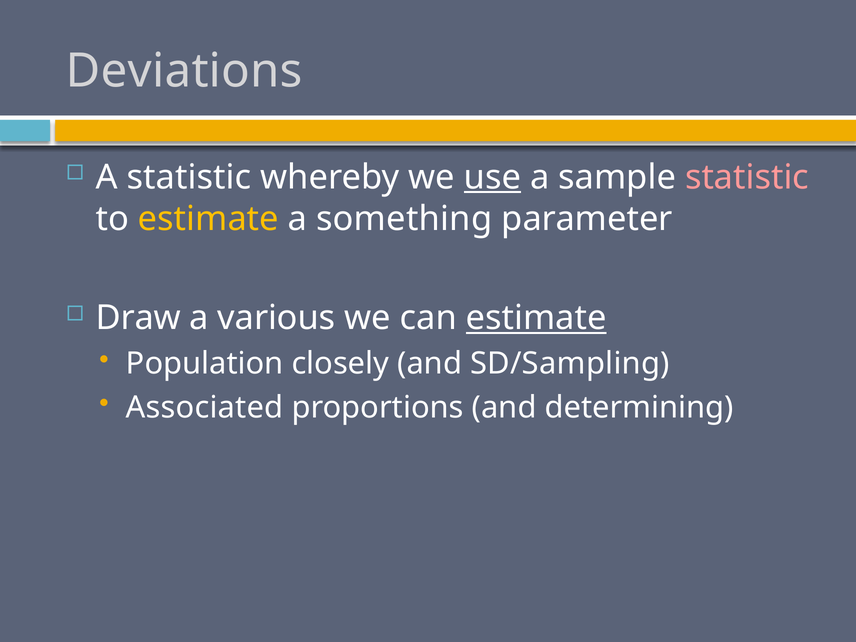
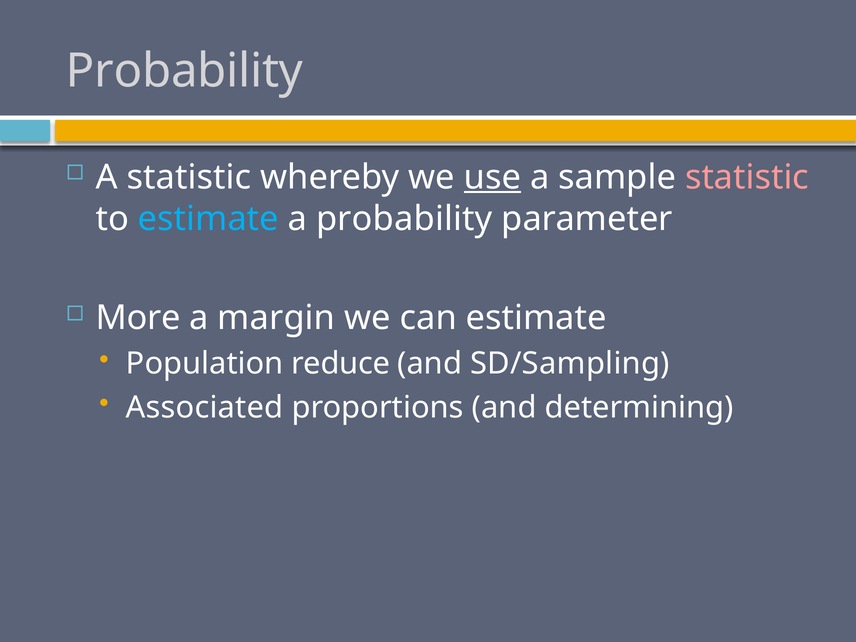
Deviations at (184, 71): Deviations -> Probability
estimate at (208, 219) colour: yellow -> light blue
a something: something -> probability
Draw: Draw -> More
various: various -> margin
estimate at (536, 318) underline: present -> none
closely: closely -> reduce
